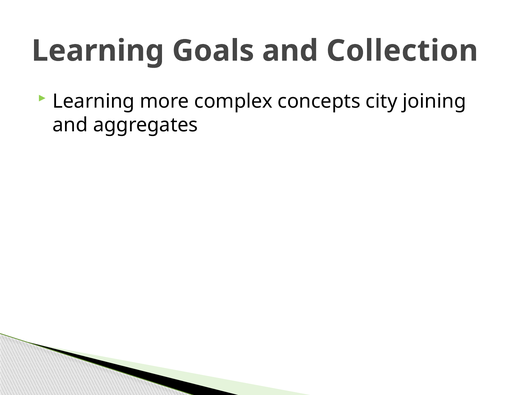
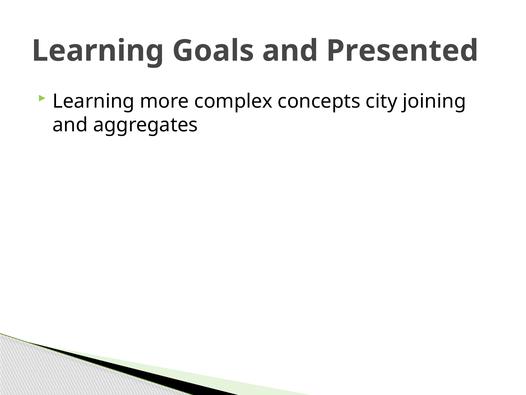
Collection: Collection -> Presented
